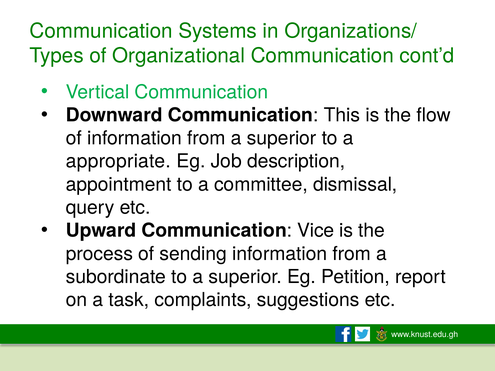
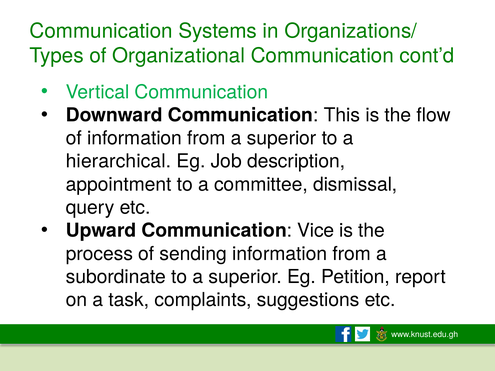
appropriate: appropriate -> hierarchical
